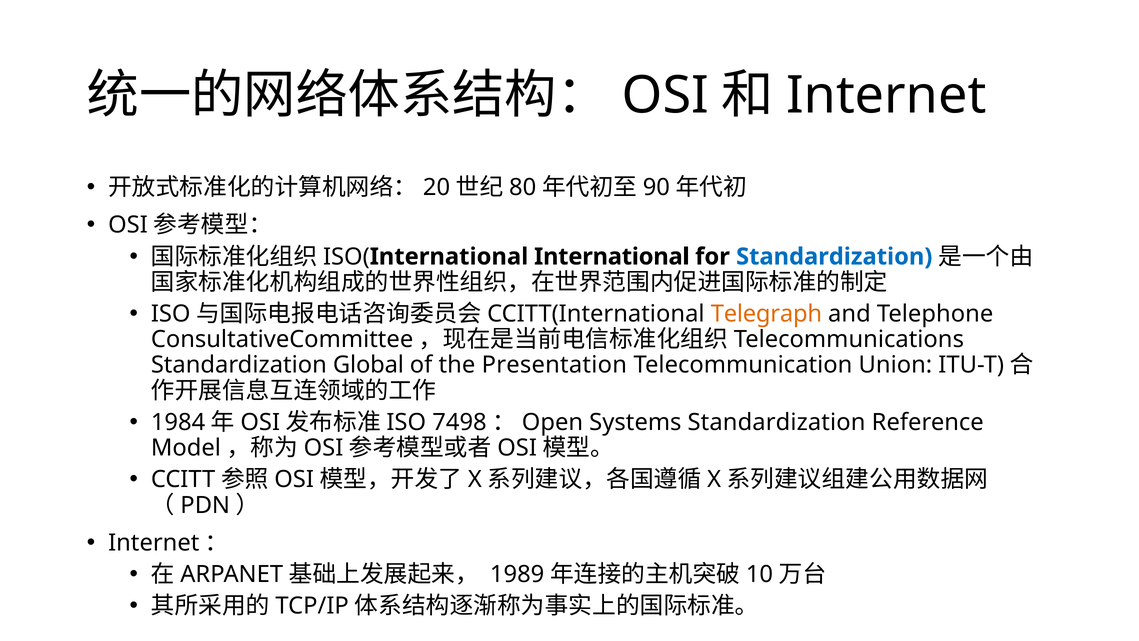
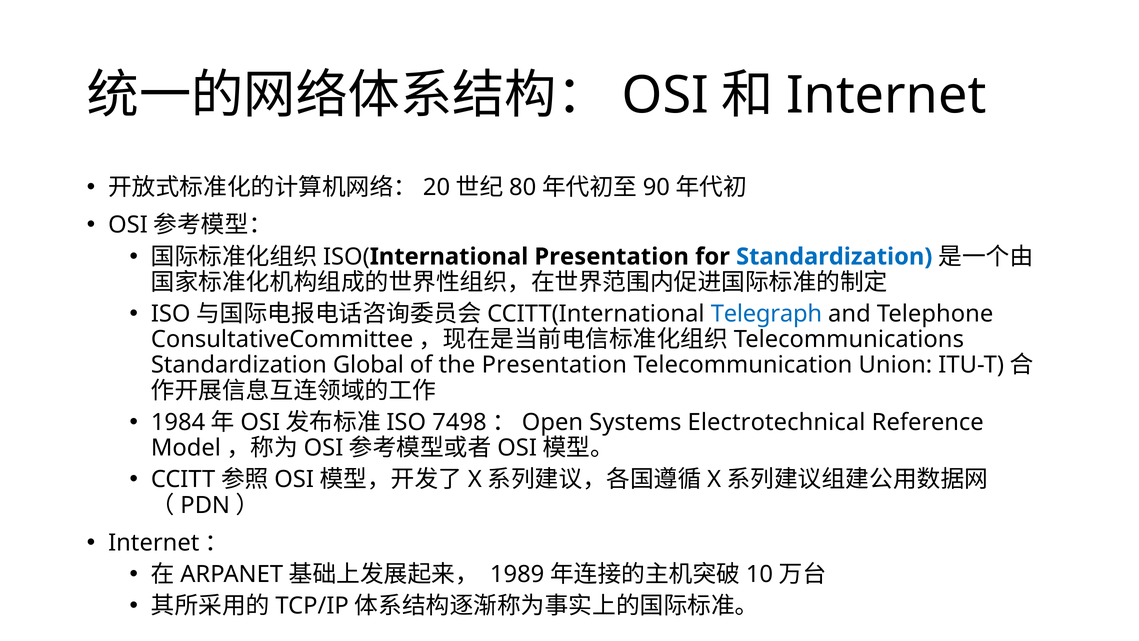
International International: International -> Presentation
Telegraph colour: orange -> blue
Systems Standardization: Standardization -> Electrotechnical
